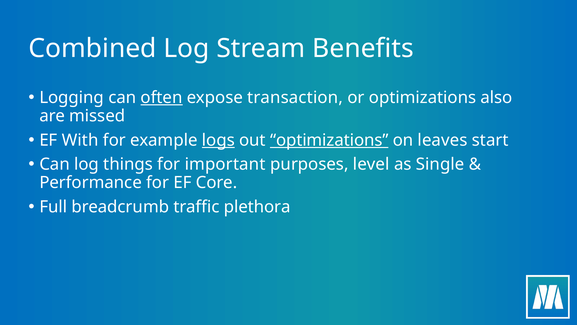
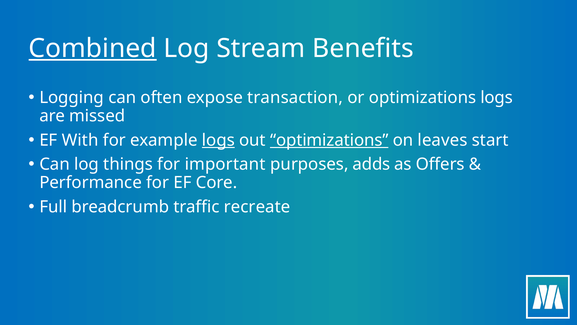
Combined underline: none -> present
often underline: present -> none
optimizations also: also -> logs
level: level -> adds
Single: Single -> Offers
plethora: plethora -> recreate
